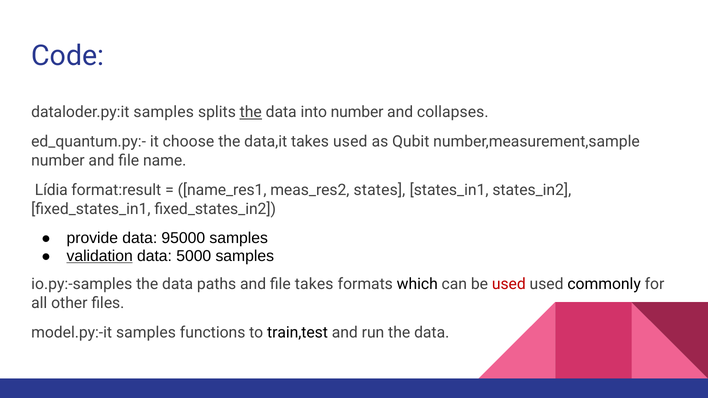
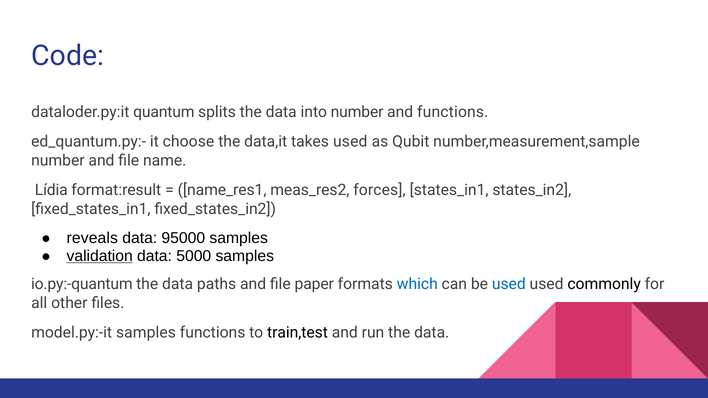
dataloder.py:it samples: samples -> quantum
the at (251, 112) underline: present -> none
and collapses: collapses -> functions
states: states -> forces
provide: provide -> reveals
io.py:-samples: io.py:-samples -> io.py:-quantum
file takes: takes -> paper
which colour: black -> blue
used at (509, 284) colour: red -> blue
